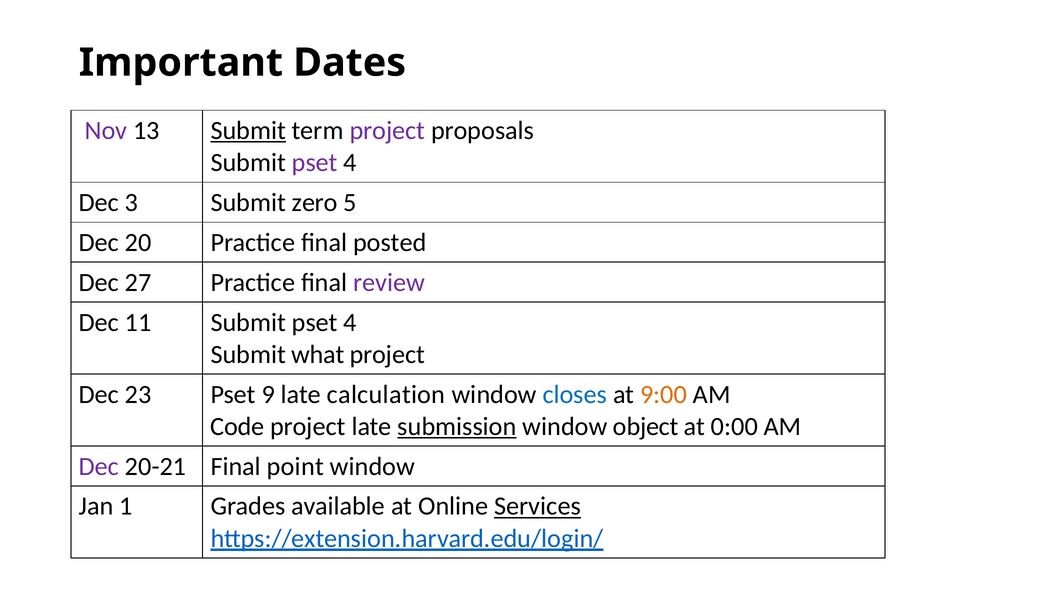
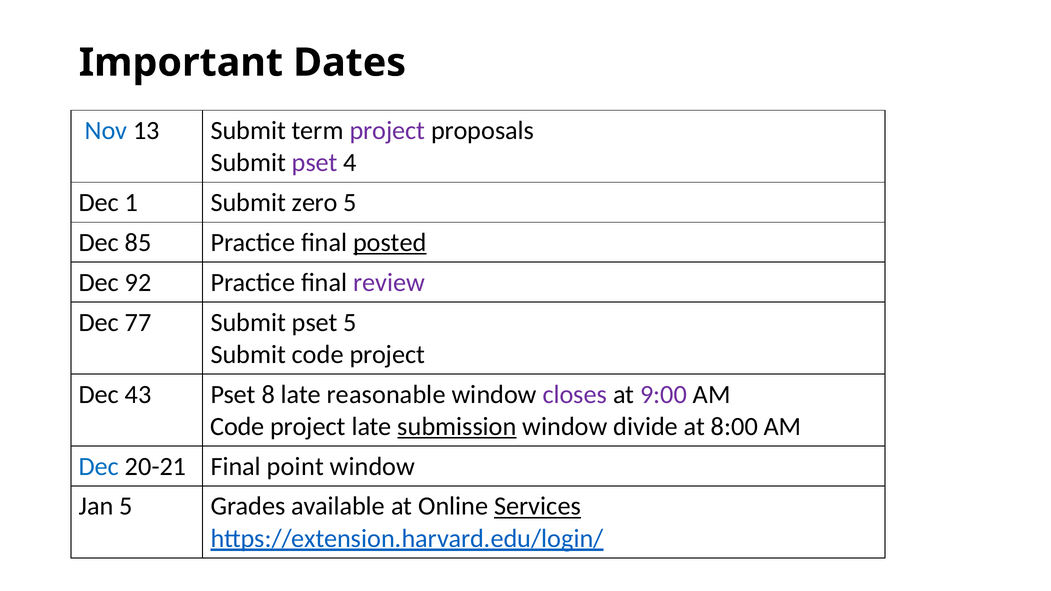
Nov colour: purple -> blue
Submit at (248, 131) underline: present -> none
3: 3 -> 1
20: 20 -> 85
posted underline: none -> present
27: 27 -> 92
11: 11 -> 77
4 at (350, 322): 4 -> 5
Submit what: what -> code
23: 23 -> 43
9: 9 -> 8
calculation: calculation -> reasonable
closes colour: blue -> purple
9:00 colour: orange -> purple
object: object -> divide
0:00: 0:00 -> 8:00
Dec at (99, 467) colour: purple -> blue
Jan 1: 1 -> 5
